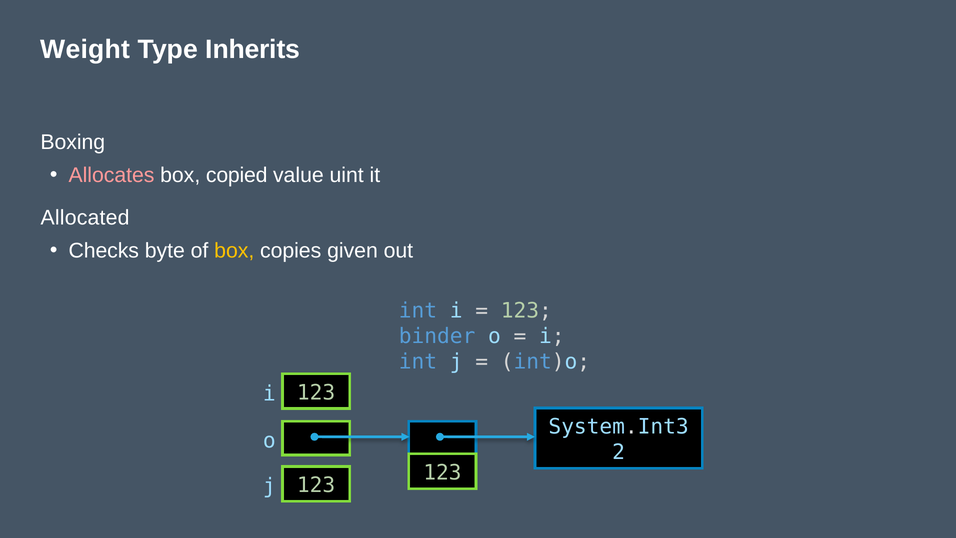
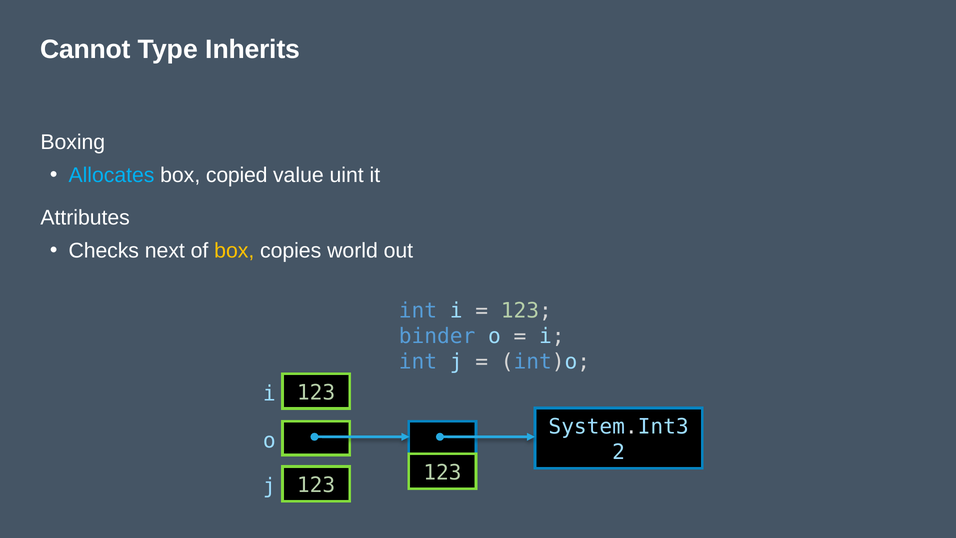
Weight: Weight -> Cannot
Allocates colour: pink -> light blue
Allocated: Allocated -> Attributes
byte: byte -> next
given: given -> world
